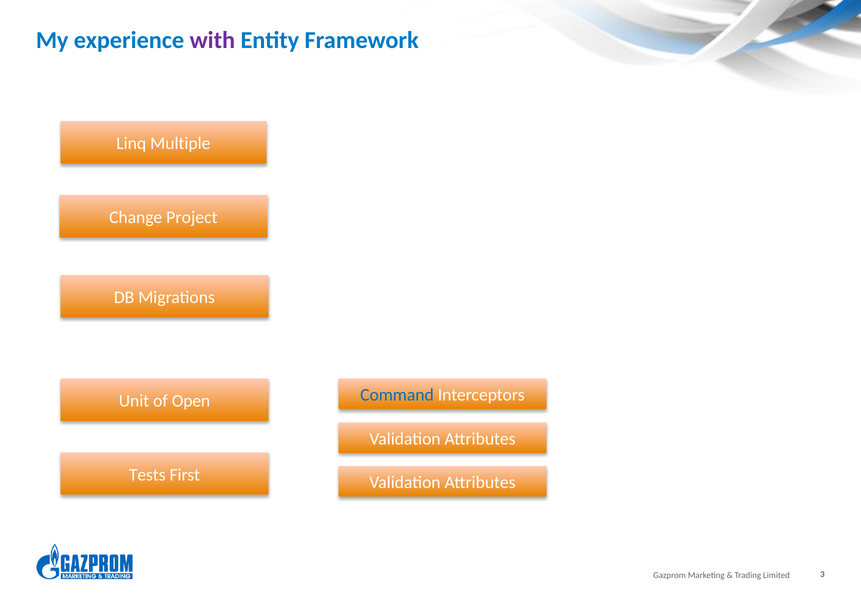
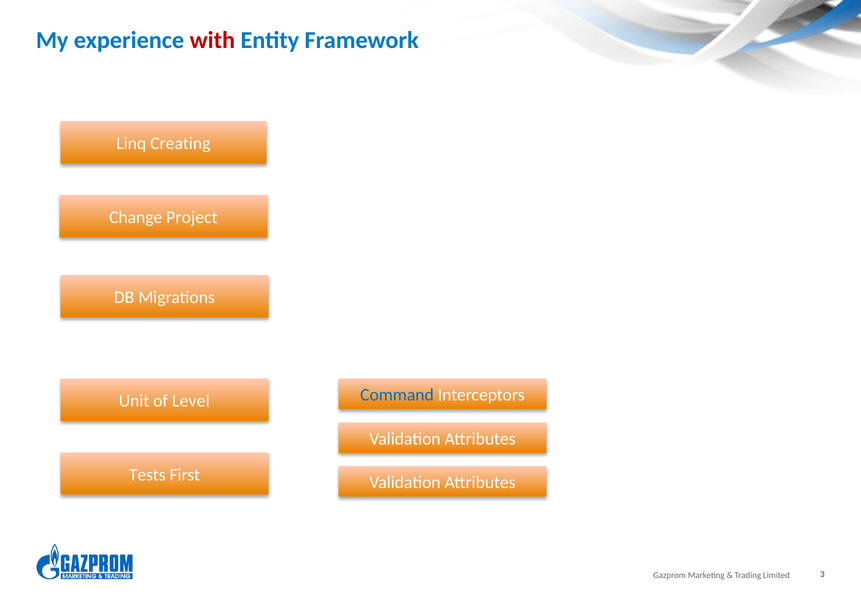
with colour: purple -> red
Multiple: Multiple -> Creating
Open: Open -> Level
